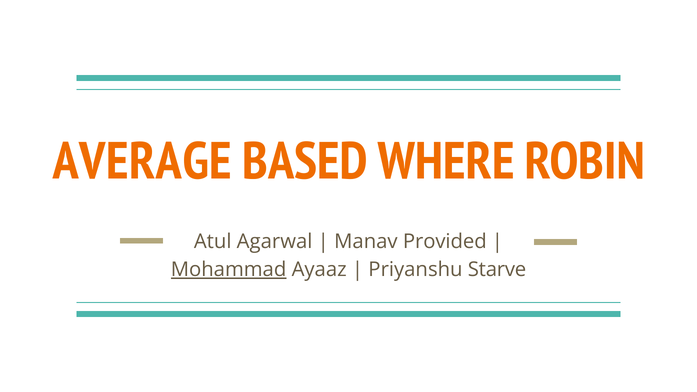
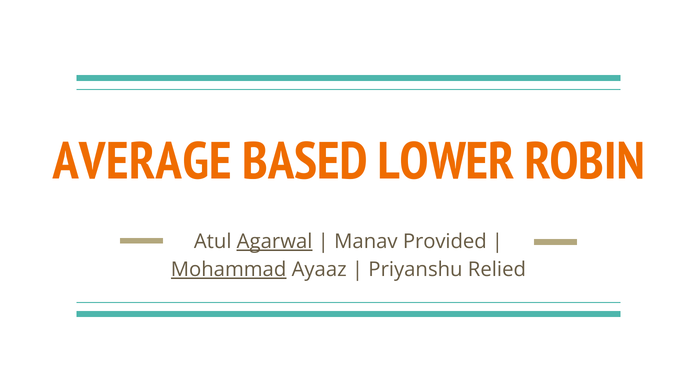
WHERE: WHERE -> LOWER
Agarwal underline: none -> present
Starve: Starve -> Relied
